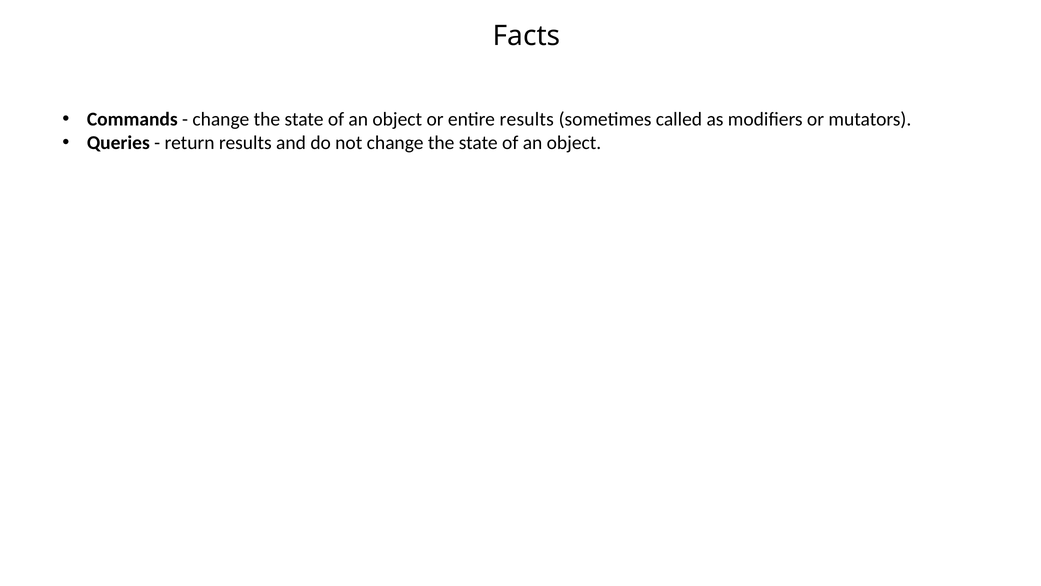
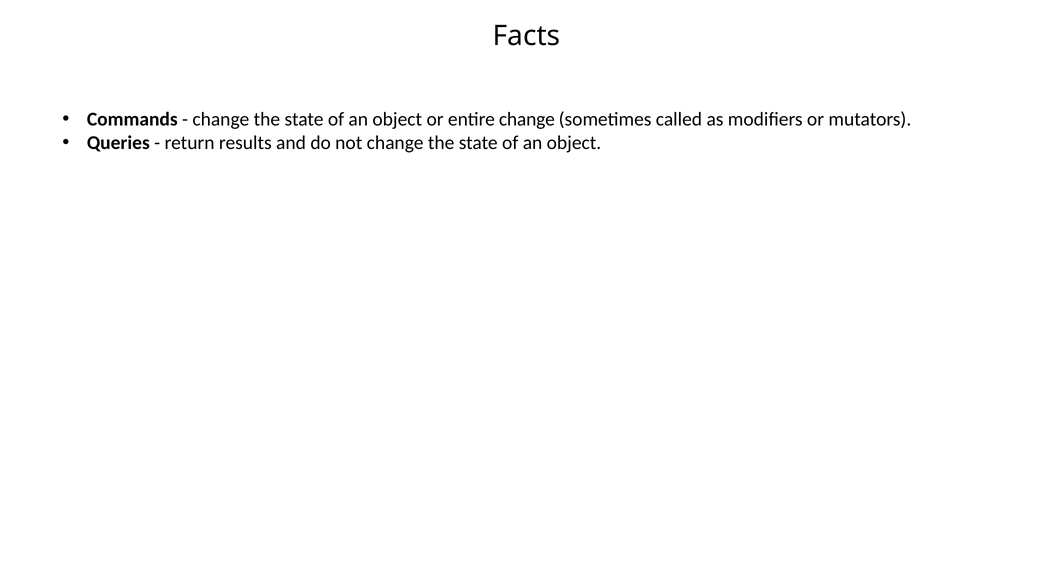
entire results: results -> change
